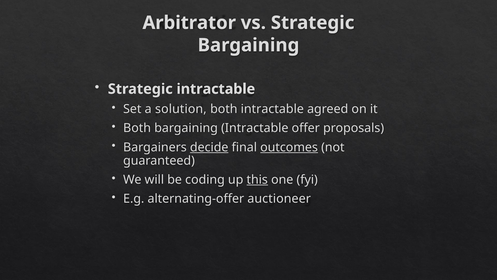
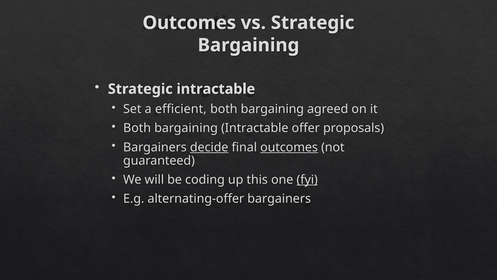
Arbitrator at (189, 23): Arbitrator -> Outcomes
solution: solution -> efficient
intractable at (272, 109): intractable -> bargaining
this underline: present -> none
fyi underline: none -> present
alternating-offer auctioneer: auctioneer -> bargainers
